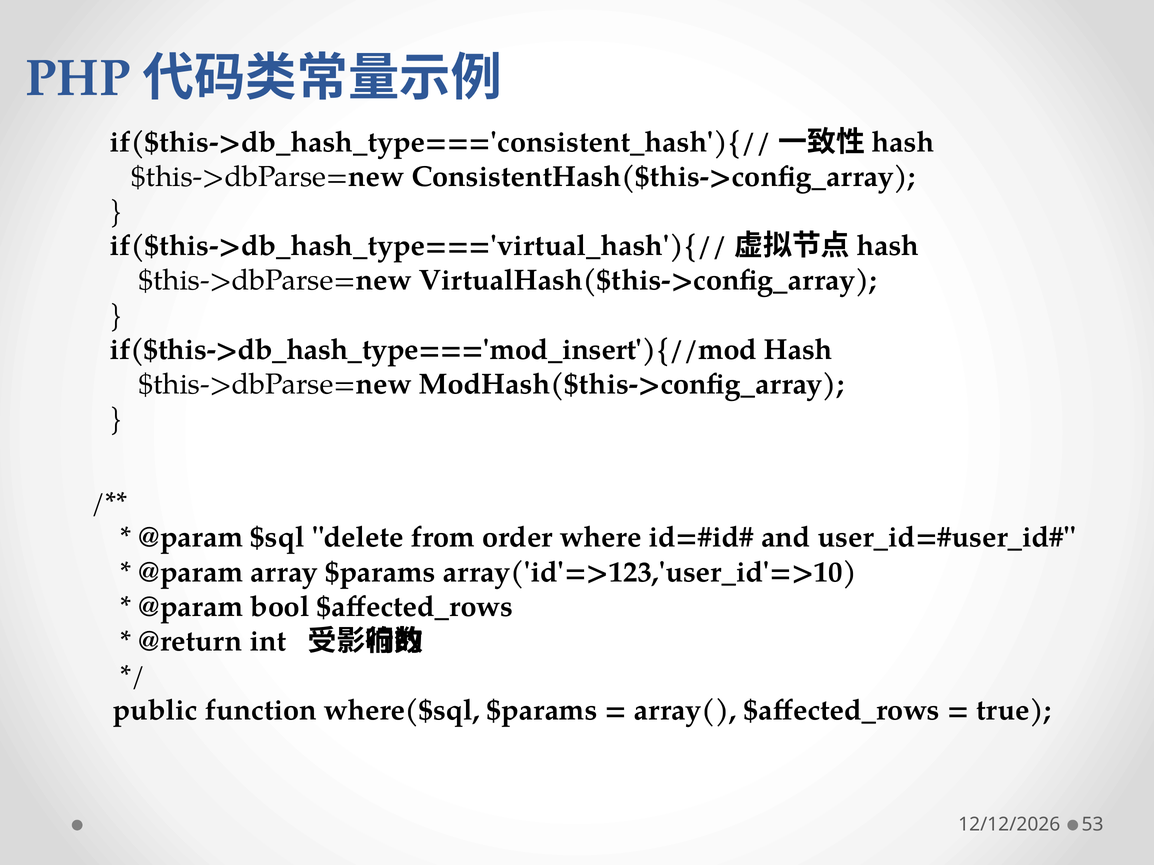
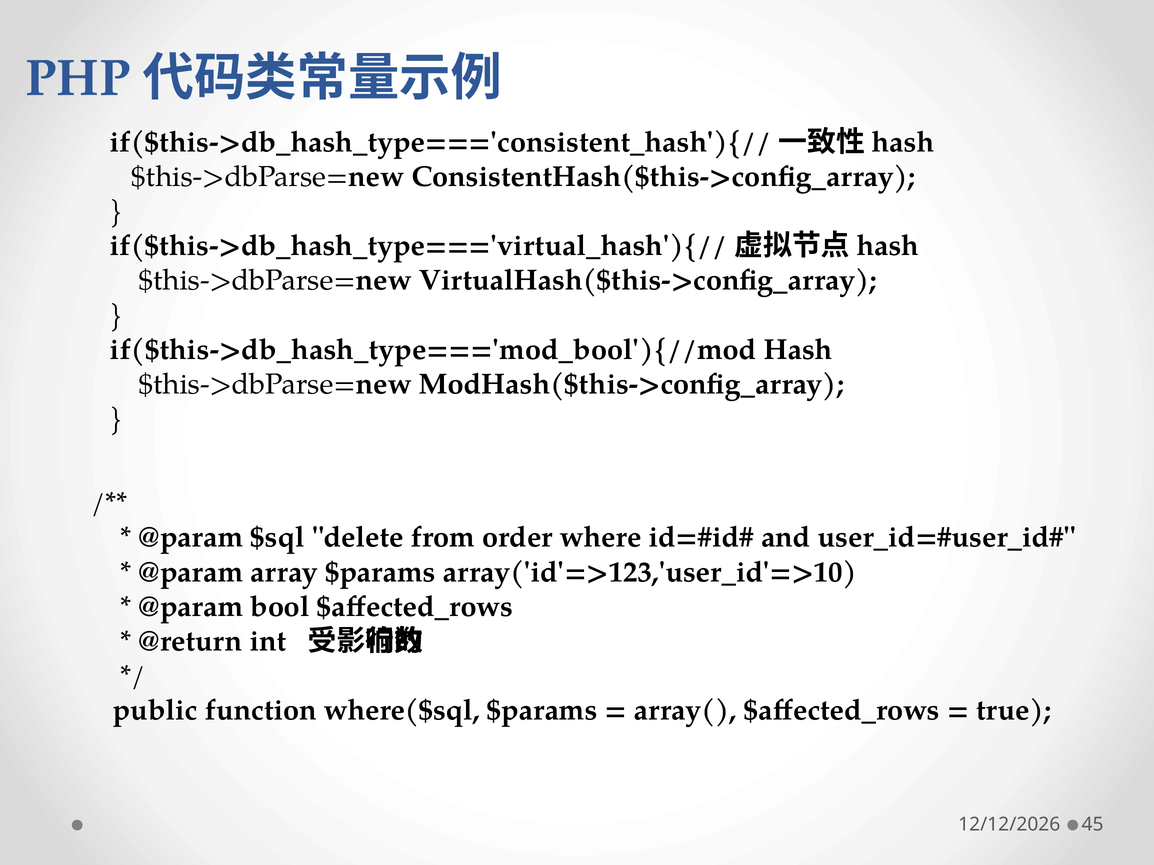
if($this->db_hash_type==='mod_insert'){//mod: if($this->db_hash_type==='mod_insert'){//mod -> if($this->db_hash_type==='mod_bool'){//mod
53: 53 -> 45
